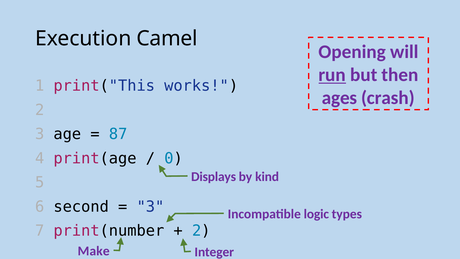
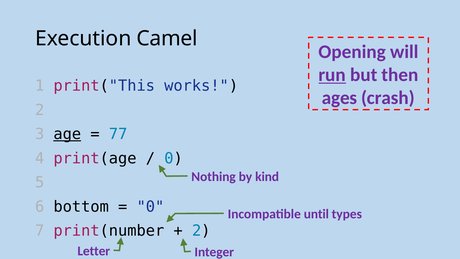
age underline: none -> present
87: 87 -> 77
Displays: Displays -> Nothing
second: second -> bottom
3 at (150, 207): 3 -> 0
logic: logic -> until
Make: Make -> Letter
